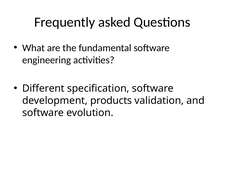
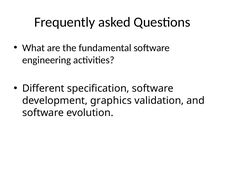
products: products -> graphics
